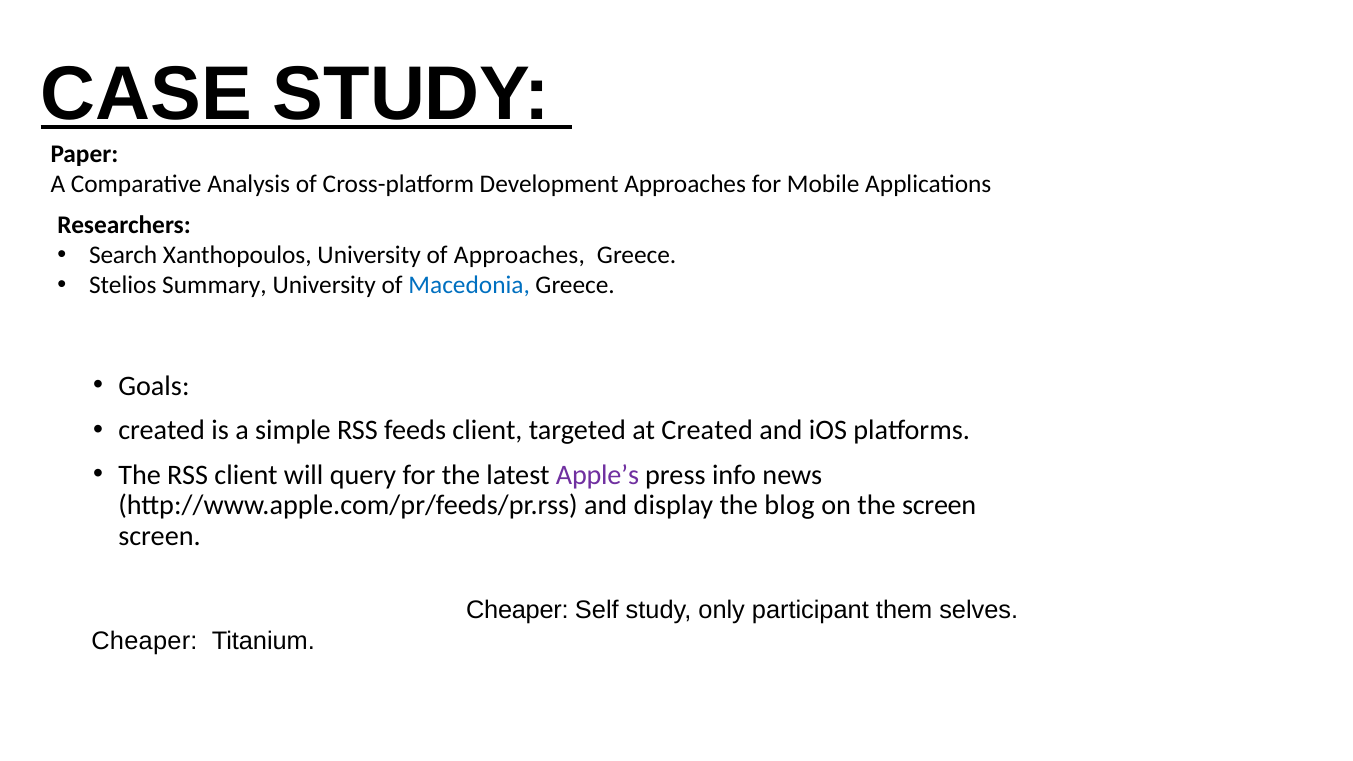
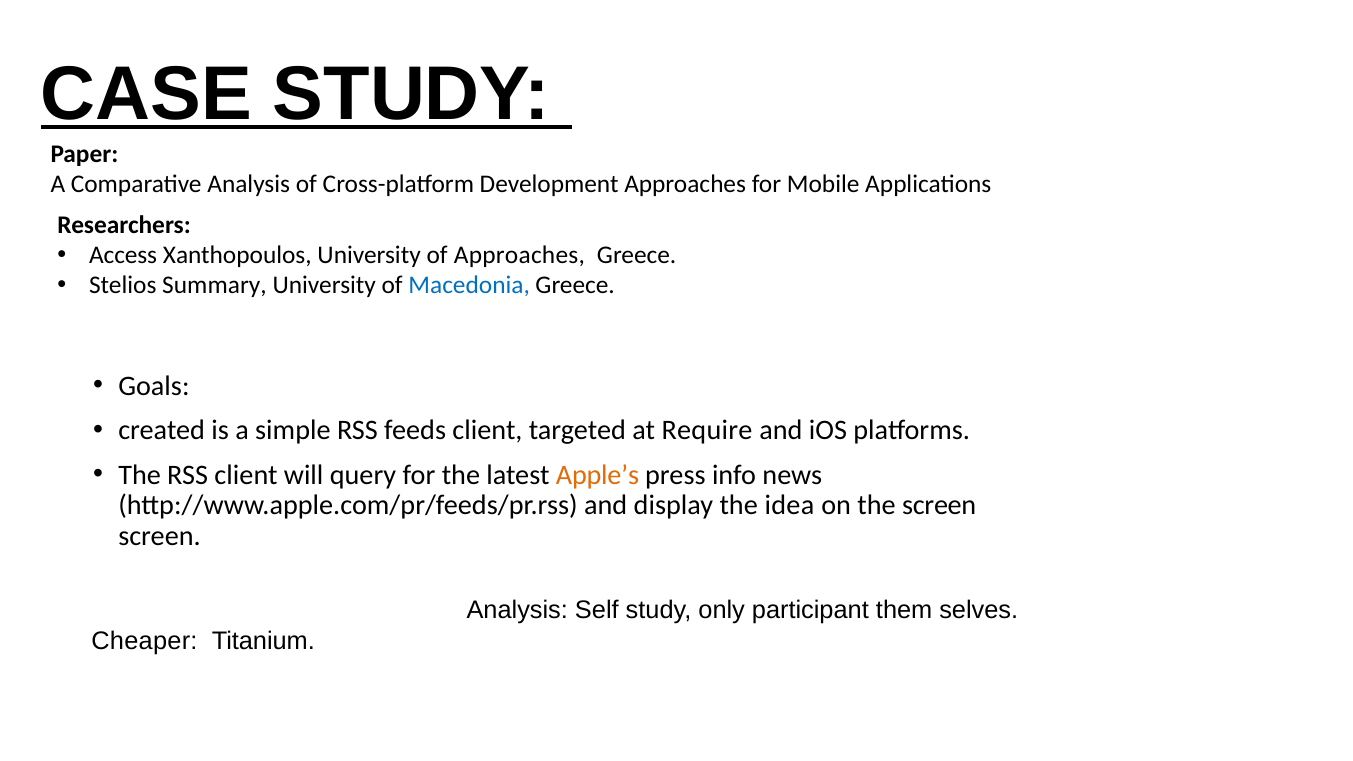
Search: Search -> Access
at Created: Created -> Require
Apple’s colour: purple -> orange
blog: blog -> idea
Cheaper at (517, 611): Cheaper -> Analysis
